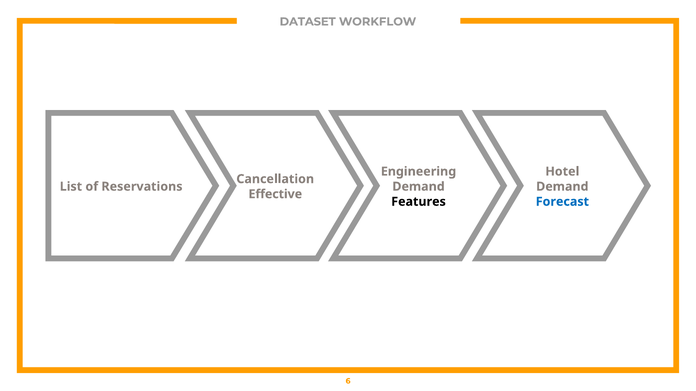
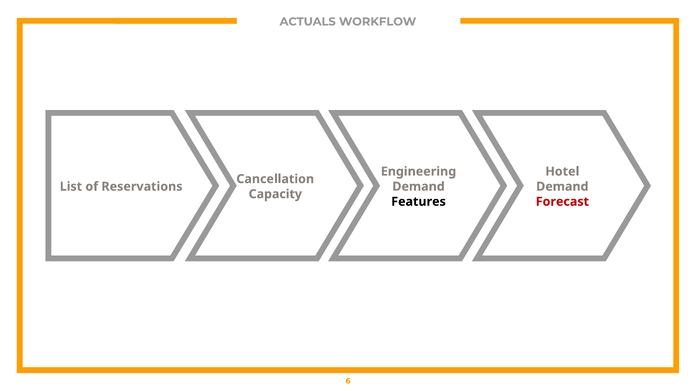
DATASET: DATASET -> ACTUALS
Effective: Effective -> Capacity
Forecast colour: blue -> red
